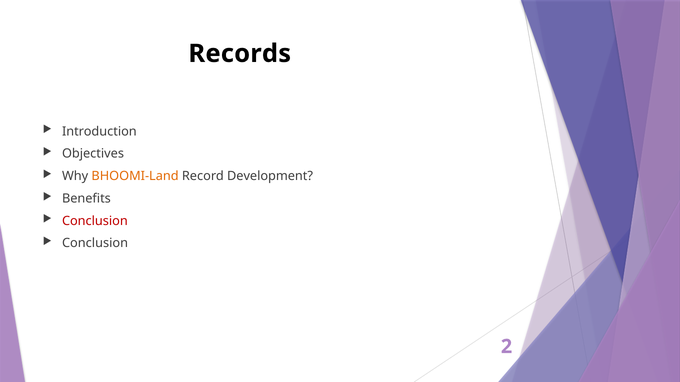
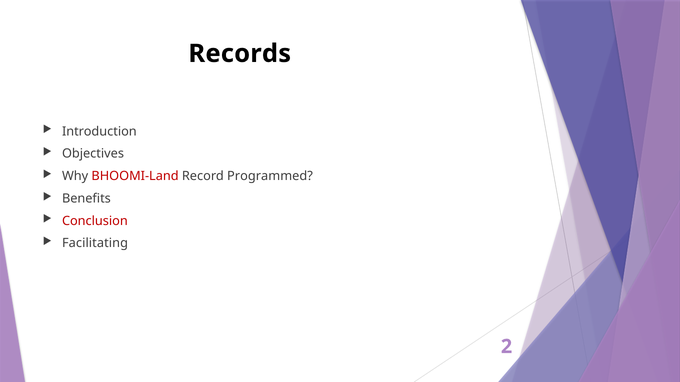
BHOOMI-Land colour: orange -> red
Development: Development -> Programmed
Conclusion at (95, 244): Conclusion -> Facilitating
